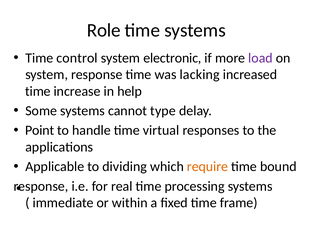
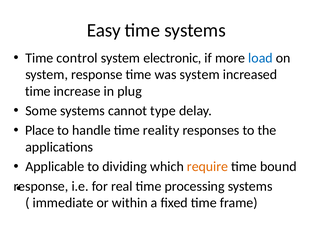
Role: Role -> Easy
load colour: purple -> blue
was lacking: lacking -> system
help: help -> plug
Point: Point -> Place
virtual: virtual -> reality
